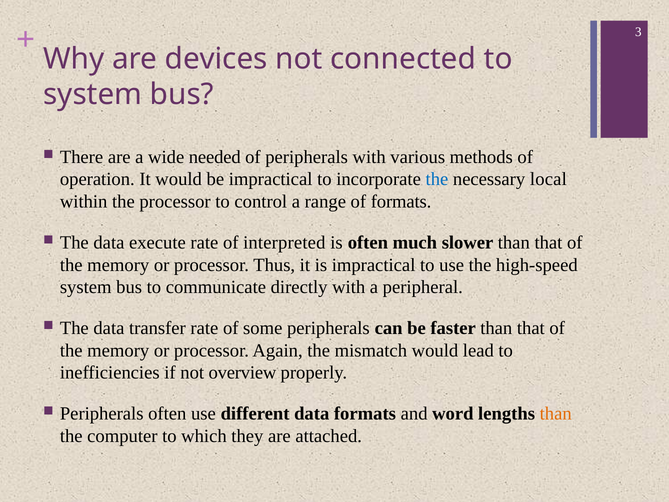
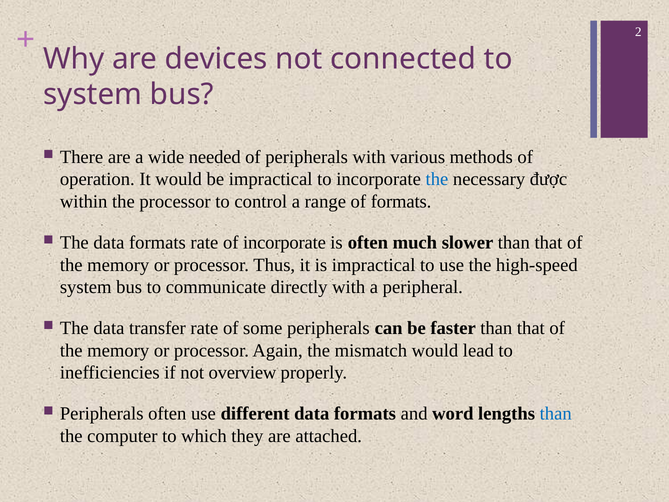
3: 3 -> 2
local: local -> được
The data execute: execute -> formats
of interpreted: interpreted -> incorporate
than at (556, 413) colour: orange -> blue
